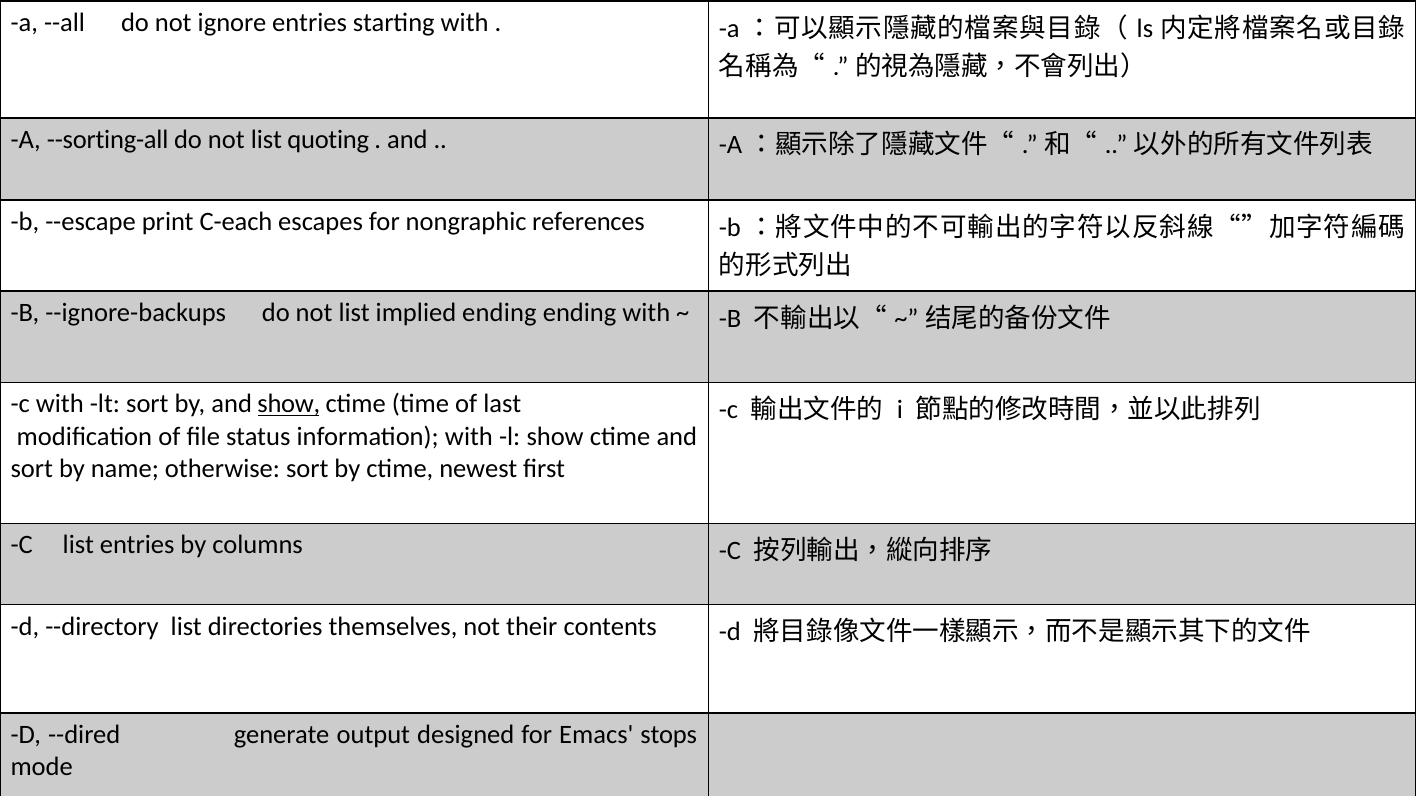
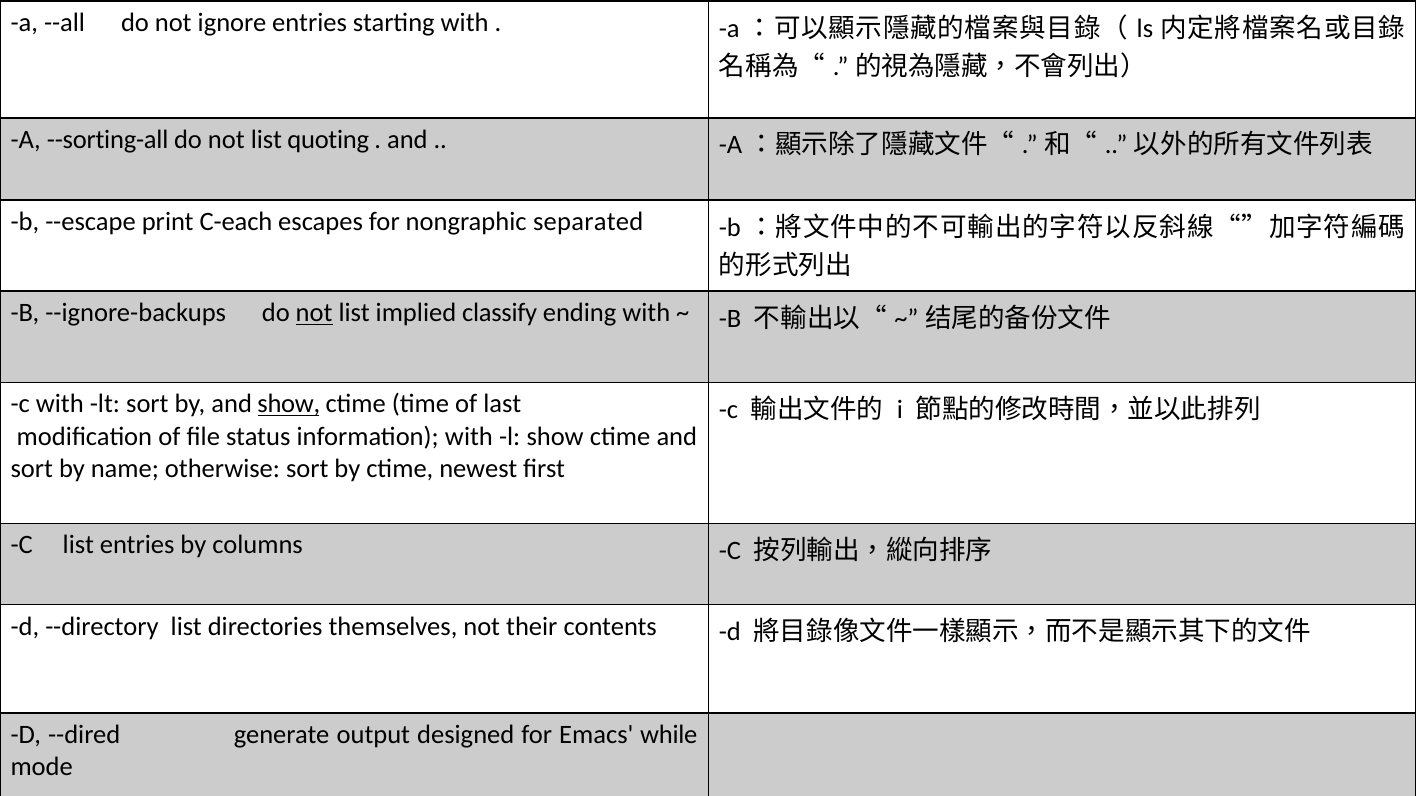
references: references -> separated
not at (314, 313) underline: none -> present
implied ending: ending -> classify
stops: stops -> while
